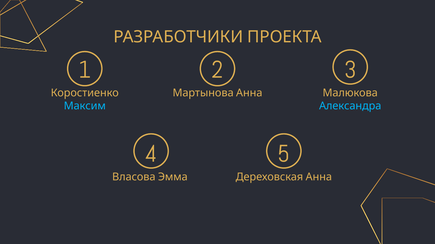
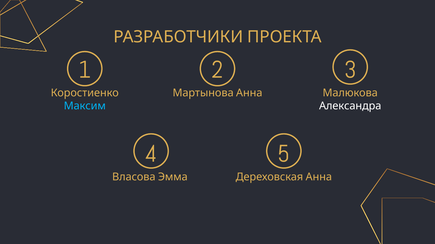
Александра colour: light blue -> white
